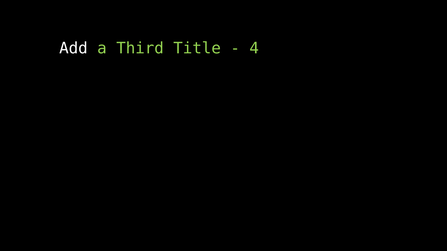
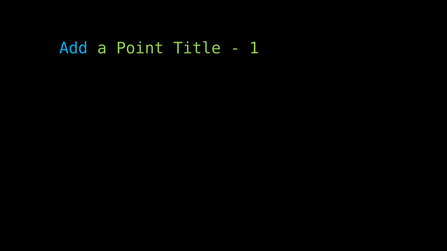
Add colour: white -> light blue
Third: Third -> Point
4: 4 -> 1
